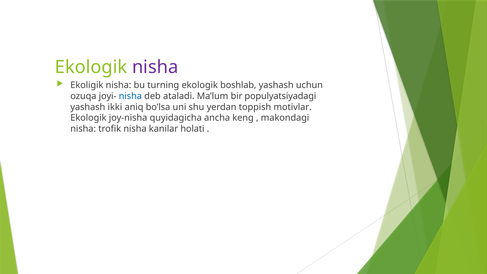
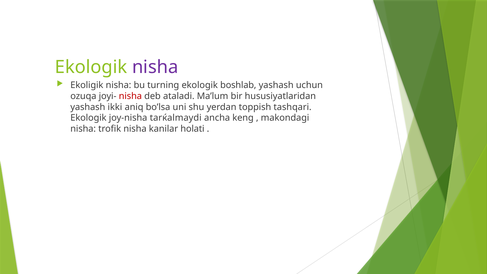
nisha at (130, 96) colour: blue -> red
populyatsiyadagi: populyatsiyadagi -> hususiyatlaridan
motivlar: motivlar -> tashqari
quyidagicha: quyidagicha -> tarќalmaydi
